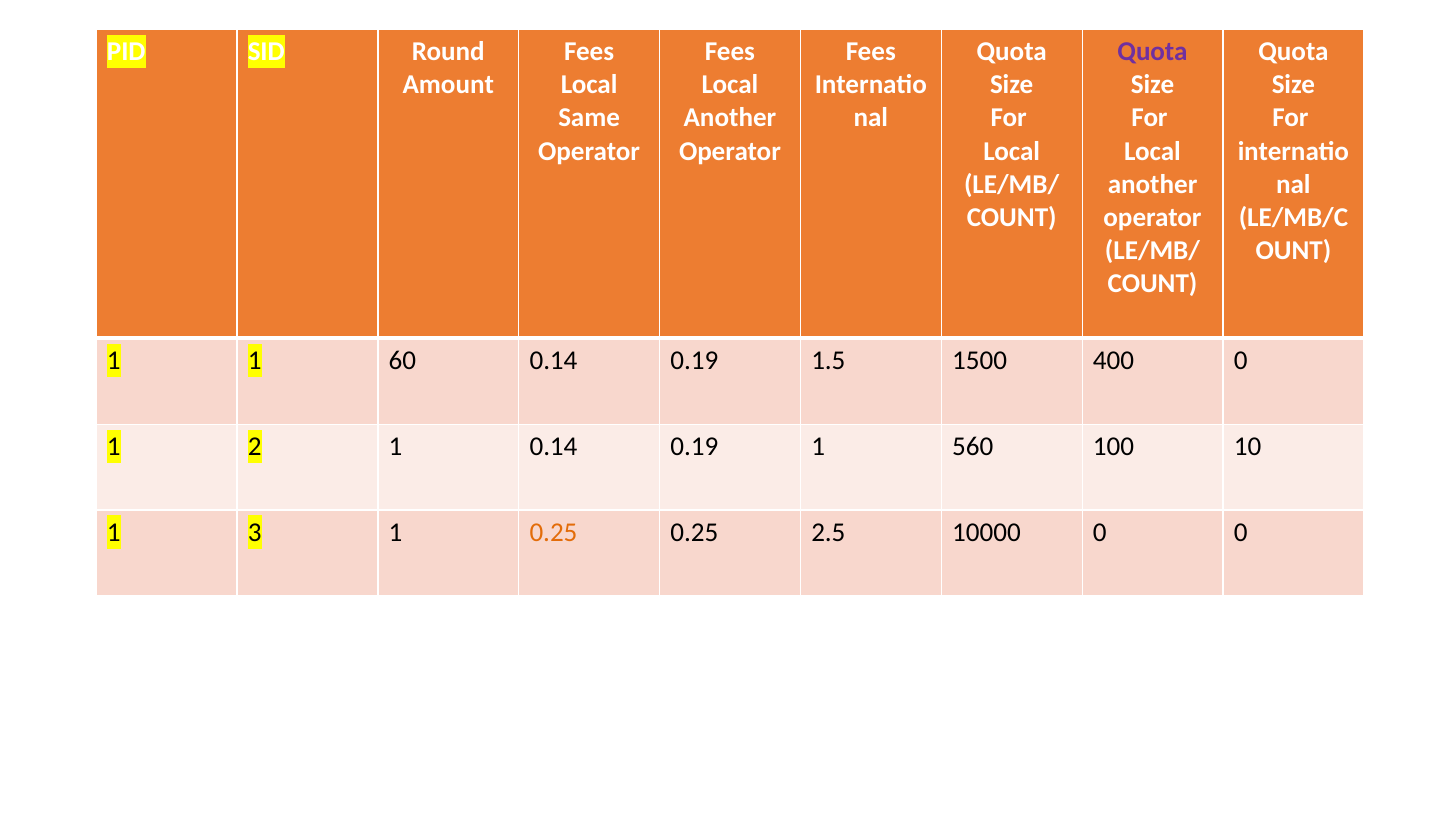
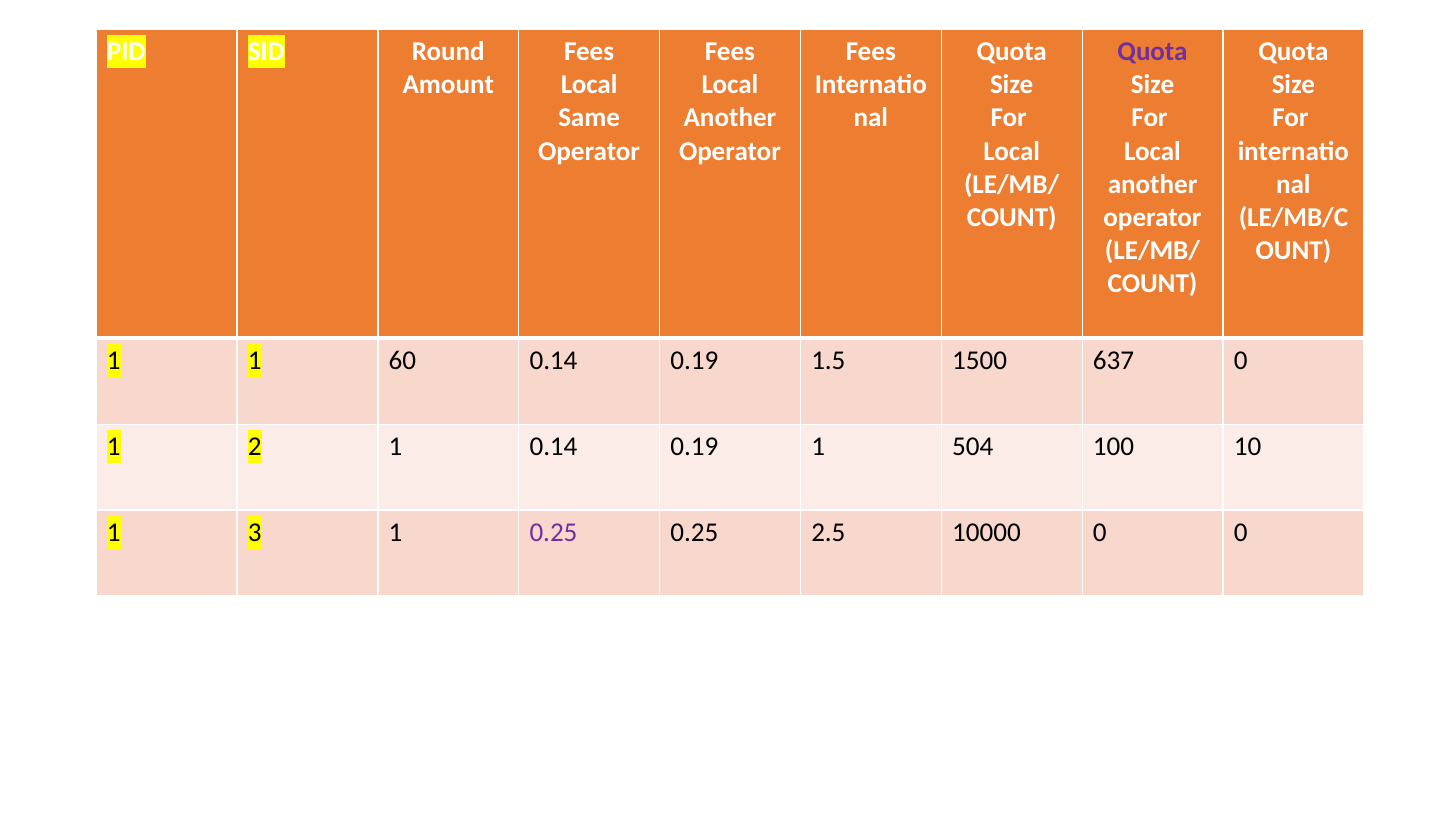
400: 400 -> 637
560: 560 -> 504
0.25 at (553, 532) colour: orange -> purple
